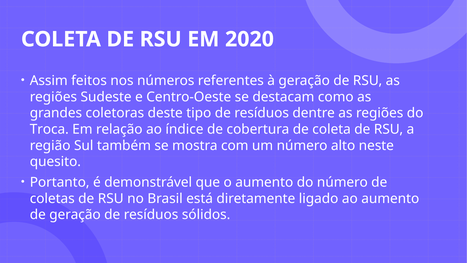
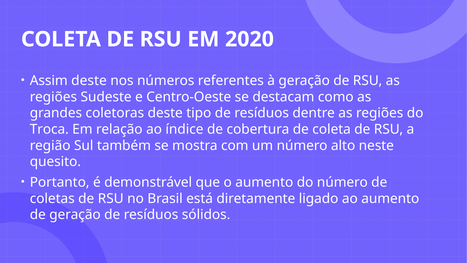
Assim feitos: feitos -> deste
